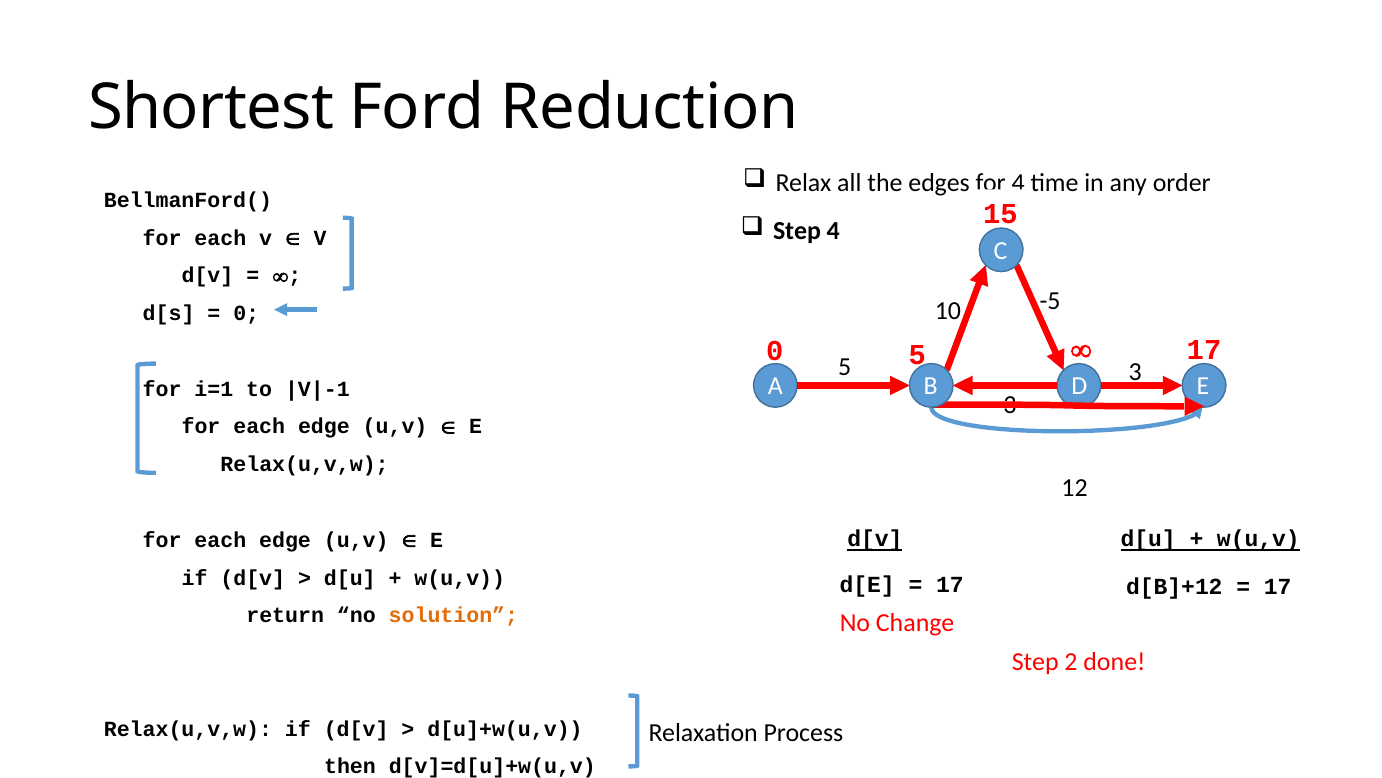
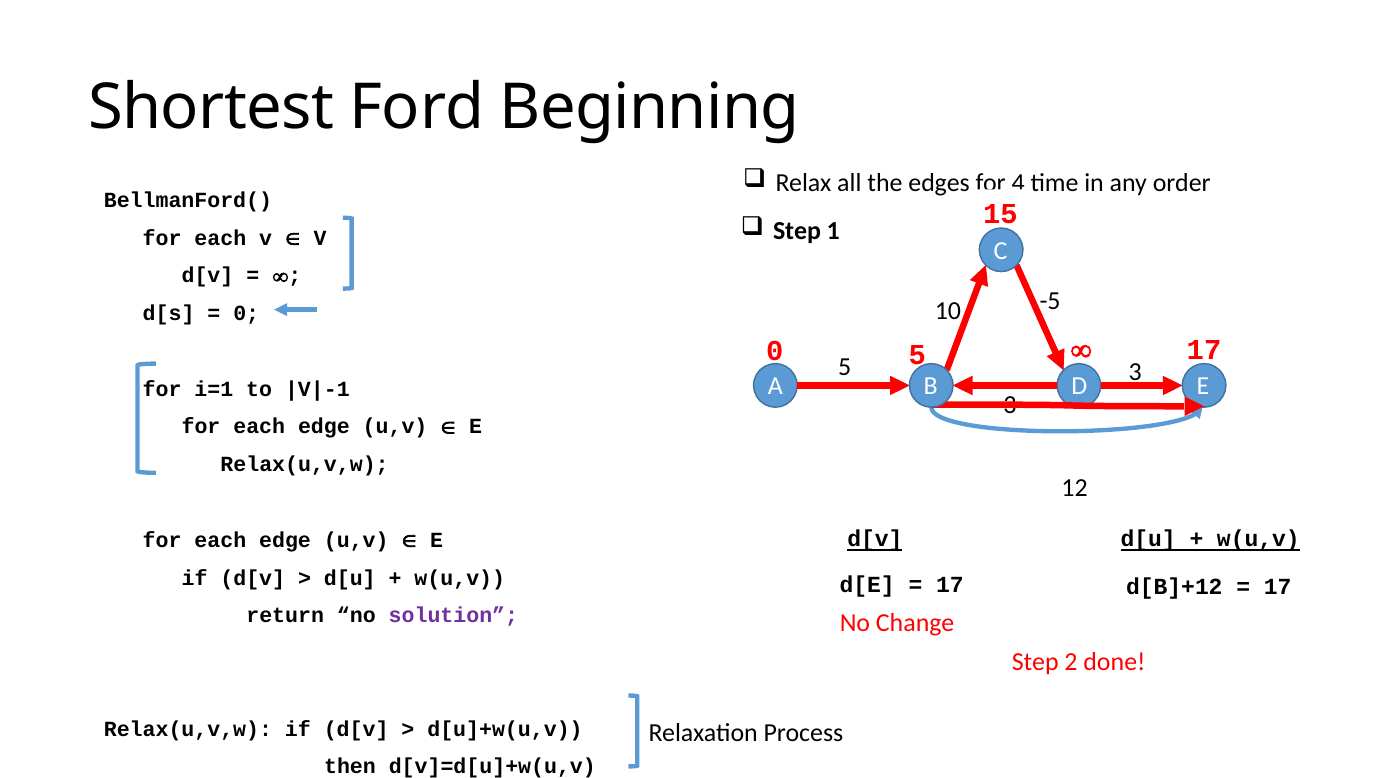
Reduction: Reduction -> Beginning
Step 4: 4 -> 1
solution colour: orange -> purple
